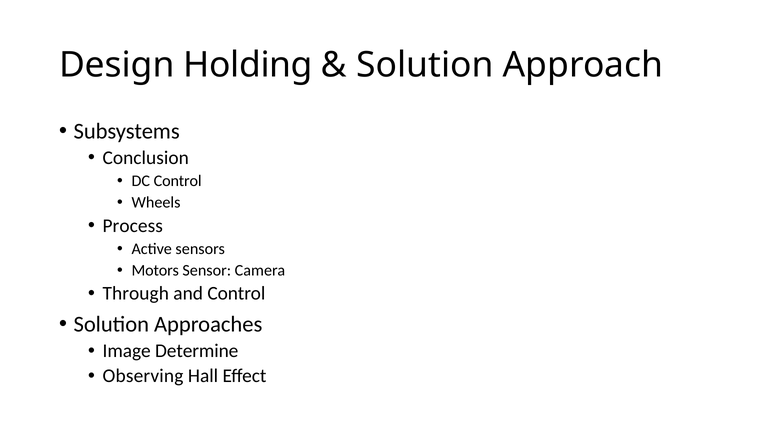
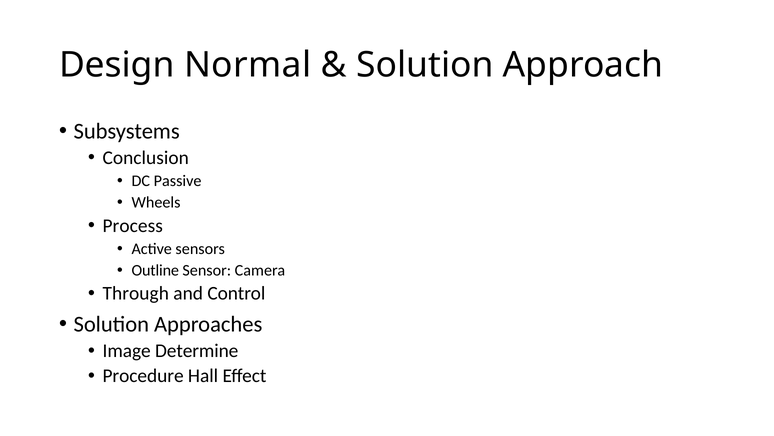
Holding: Holding -> Normal
DC Control: Control -> Passive
Motors: Motors -> Outline
Observing: Observing -> Procedure
